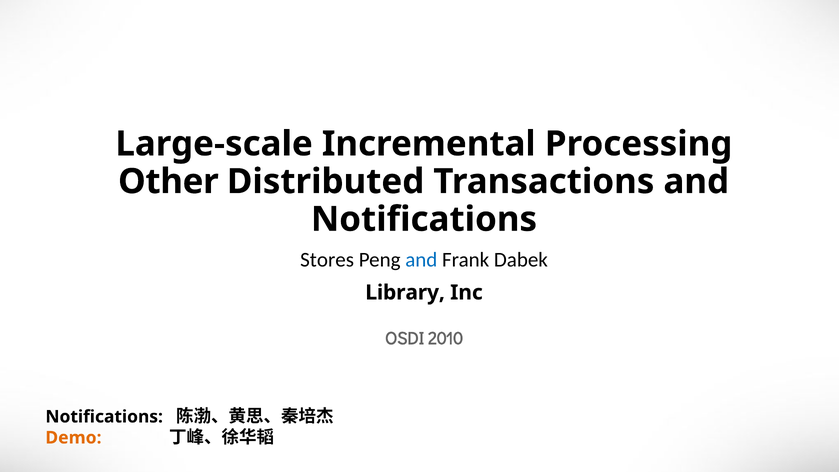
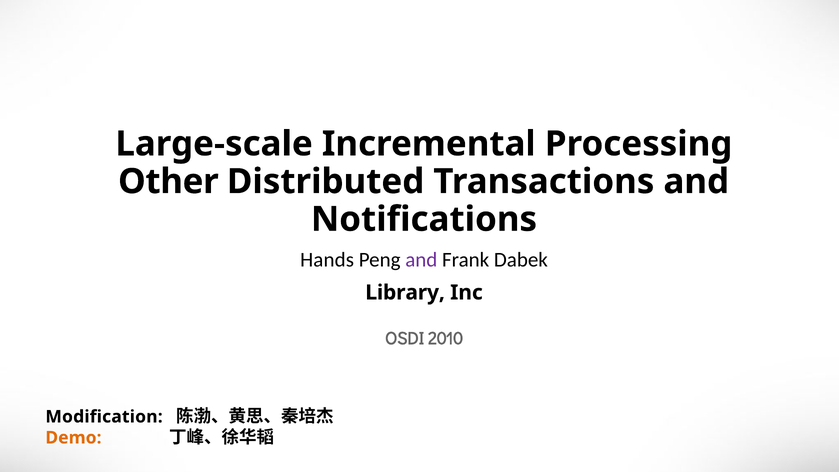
Stores: Stores -> Hands
and at (421, 260) colour: blue -> purple
Notifications at (104, 417): Notifications -> Modification
